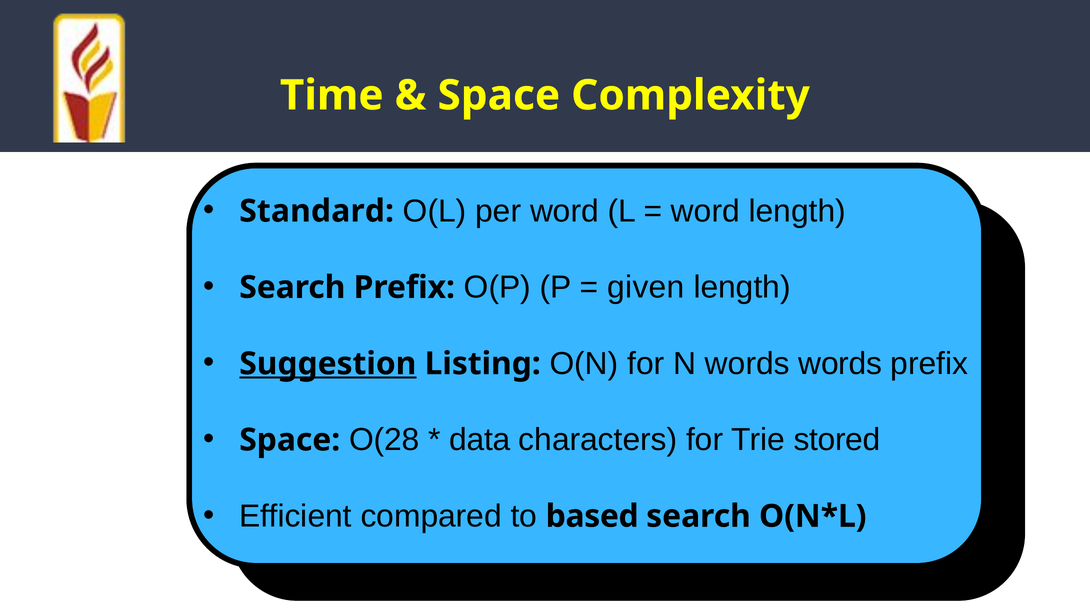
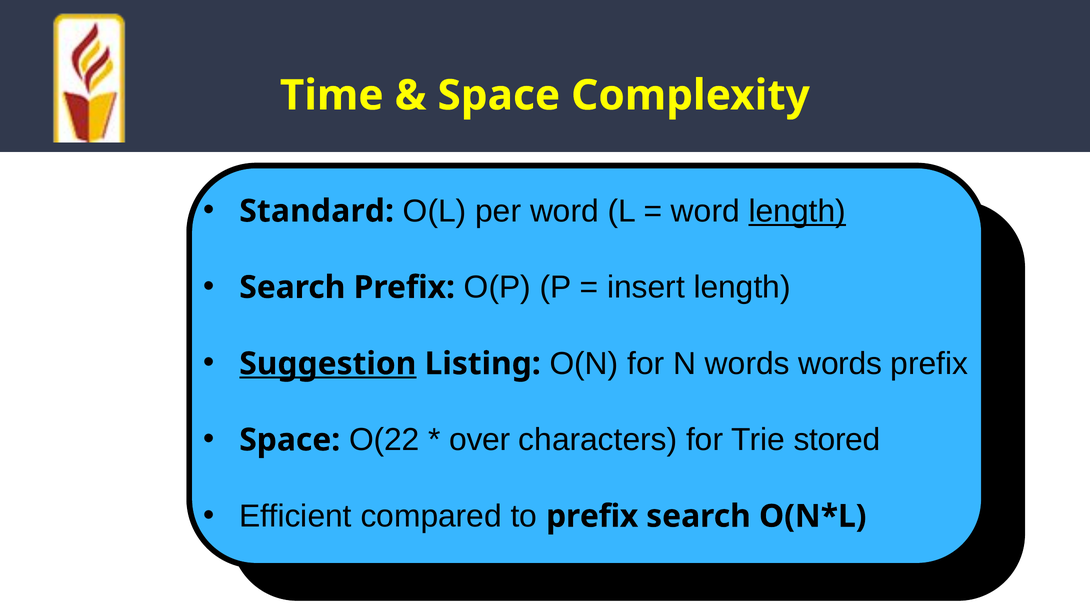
length at (797, 211) underline: none -> present
given: given -> insert
O(28: O(28 -> O(22
data: data -> over
to based: based -> prefix
